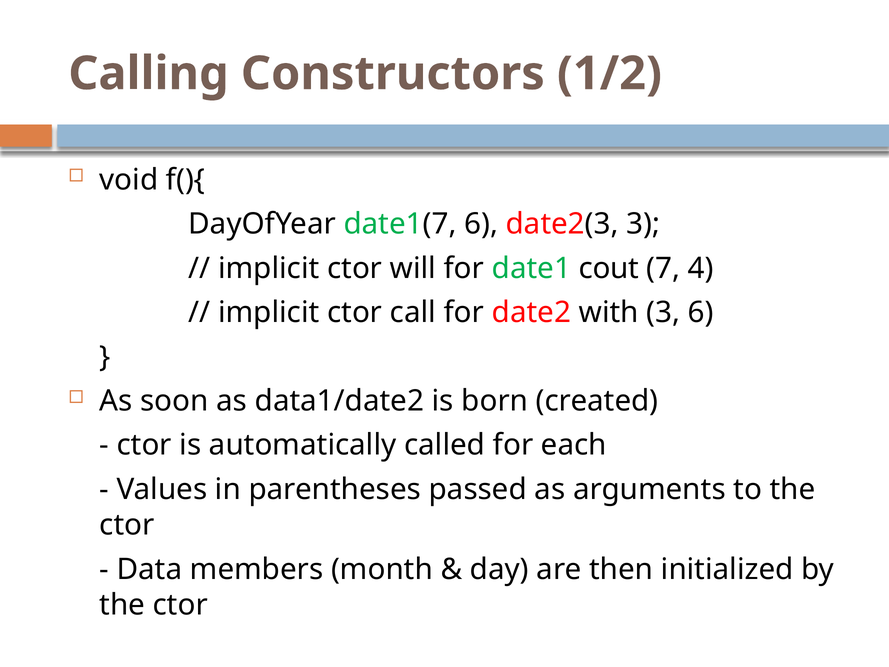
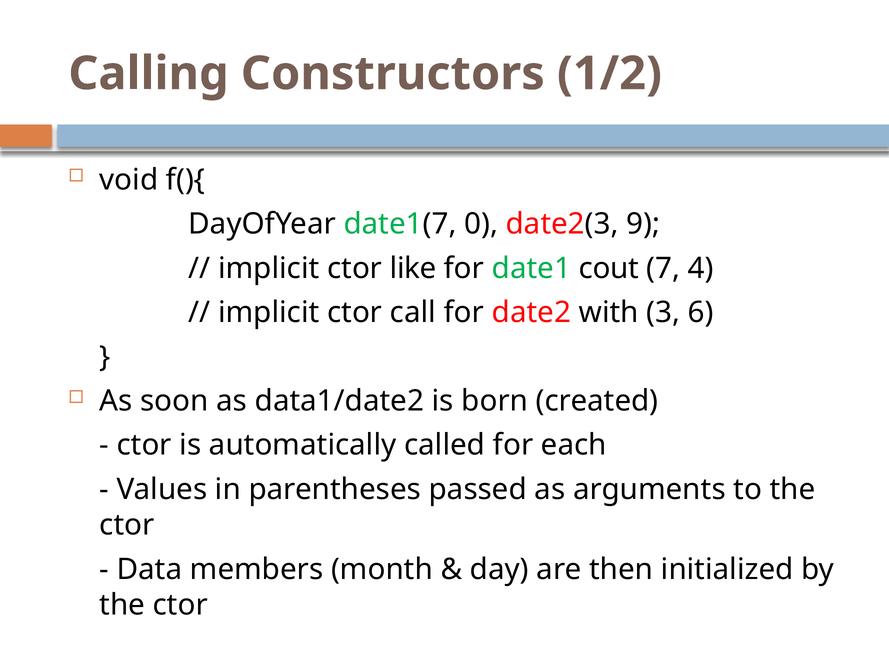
date1(7 6: 6 -> 0
date2(3 3: 3 -> 9
will: will -> like
